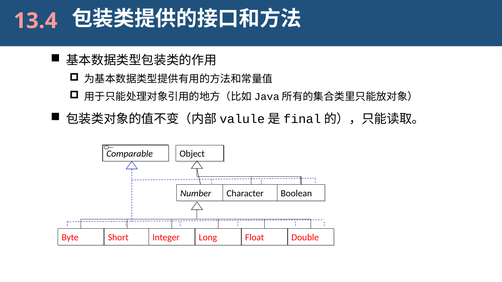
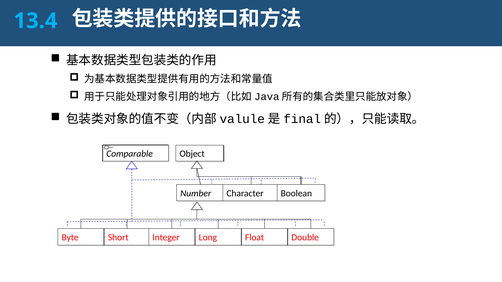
13.4 colour: pink -> light blue
